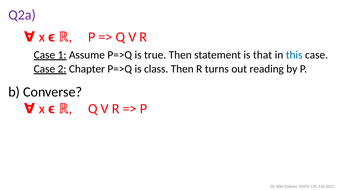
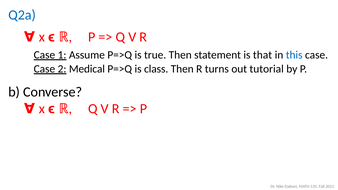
Q2a colour: purple -> blue
Chapter: Chapter -> Medical
reading: reading -> tutorial
